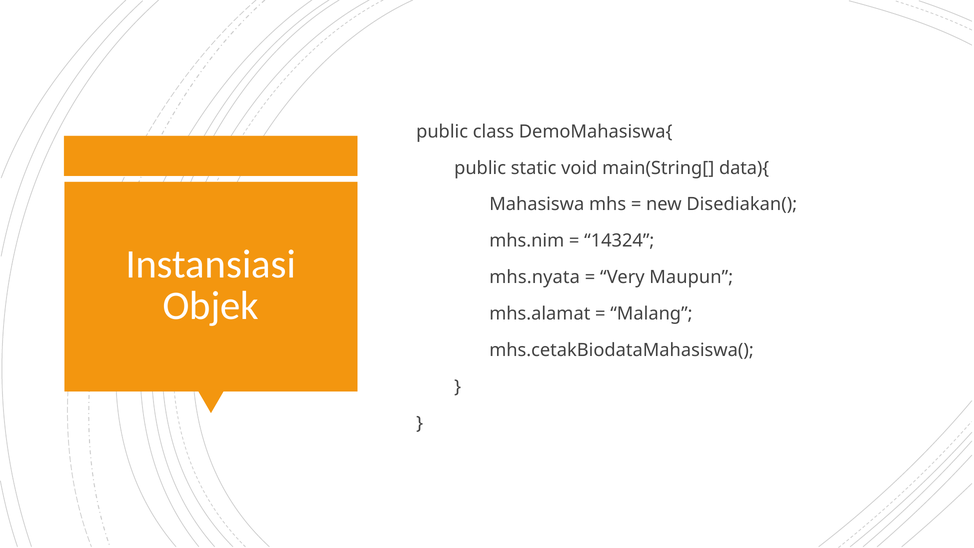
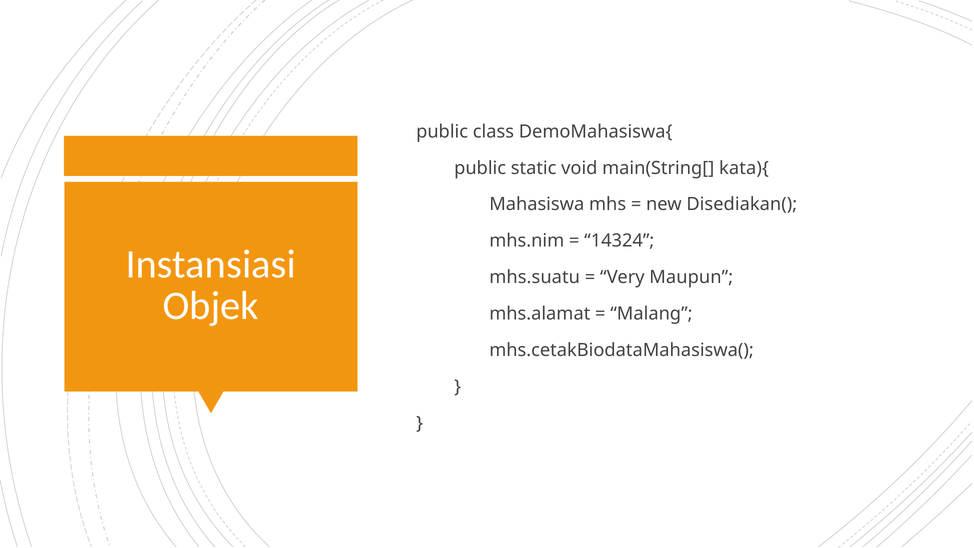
data){: data){ -> kata){
mhs.nyata: mhs.nyata -> mhs.suatu
